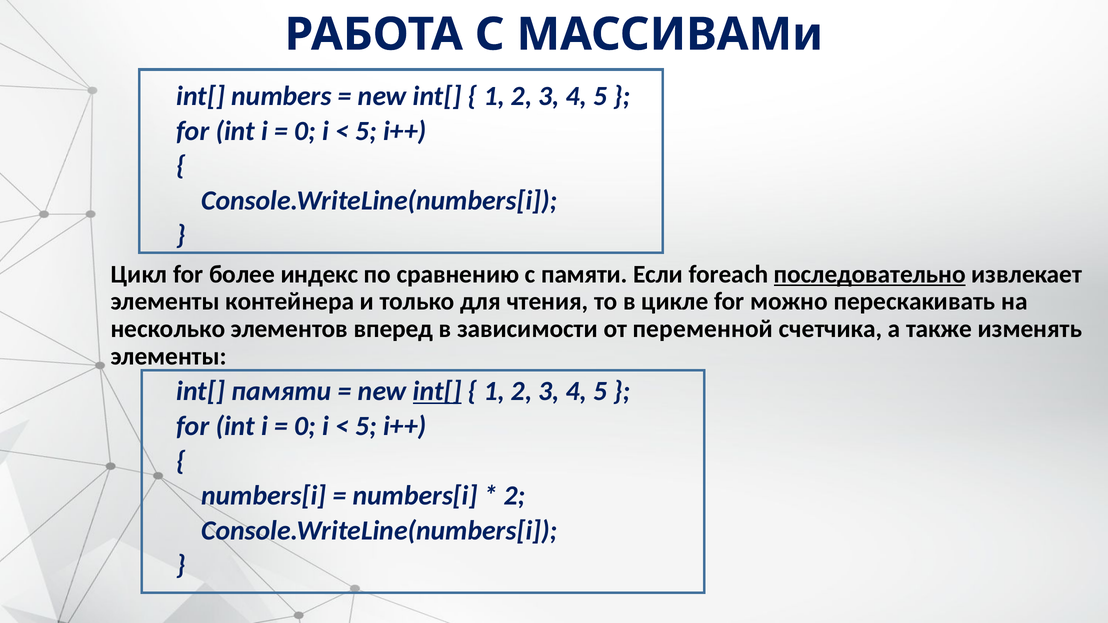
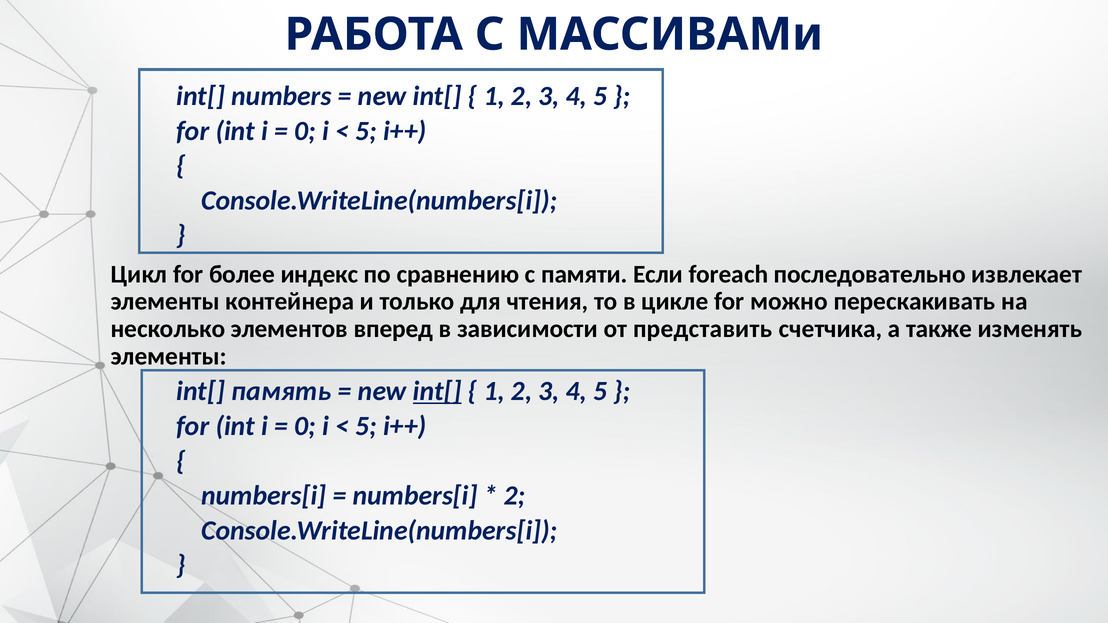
последовательно underline: present -> none
переменной: переменной -> представить
int[ памяти: памяти -> память
